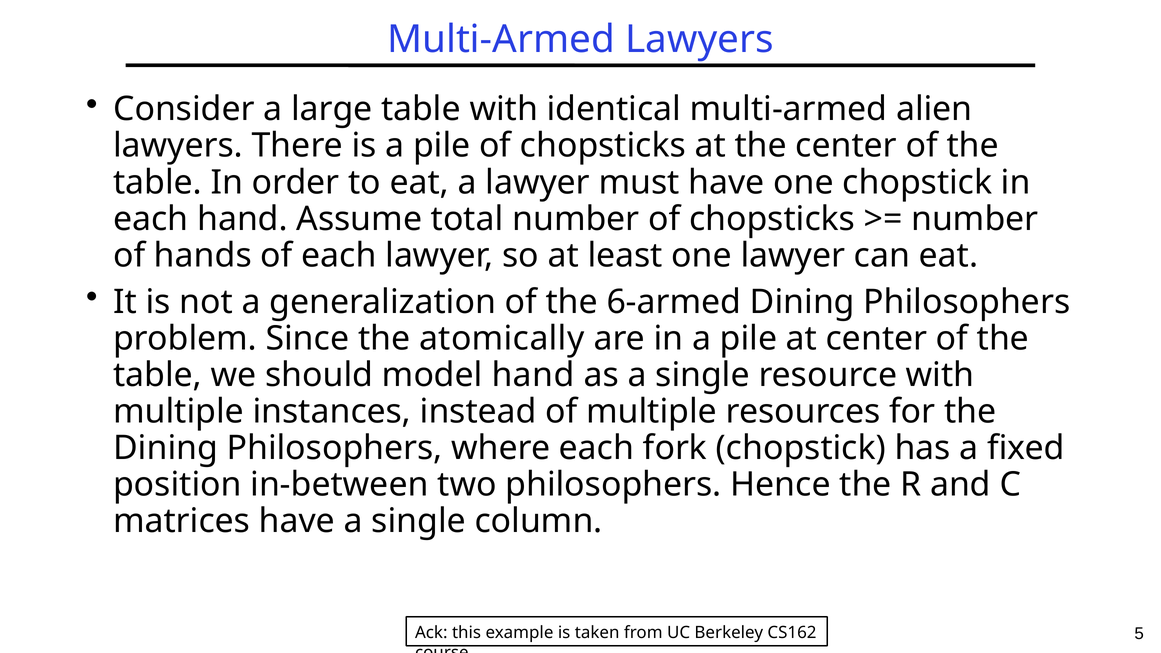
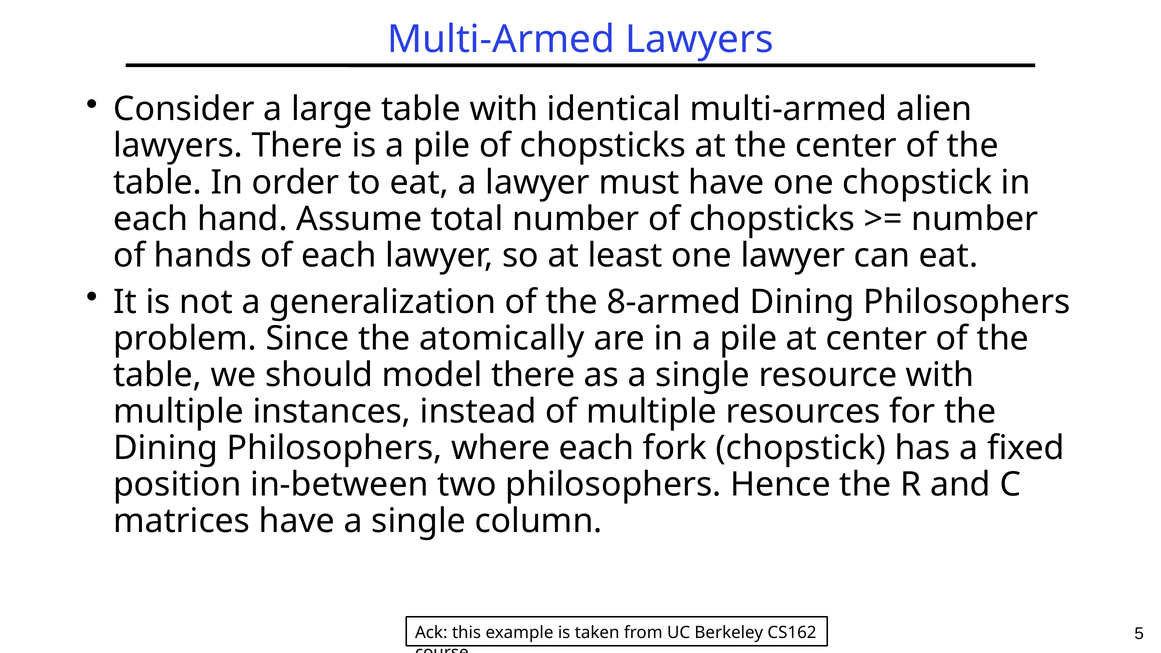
6-armed: 6-armed -> 8-armed
model hand: hand -> there
